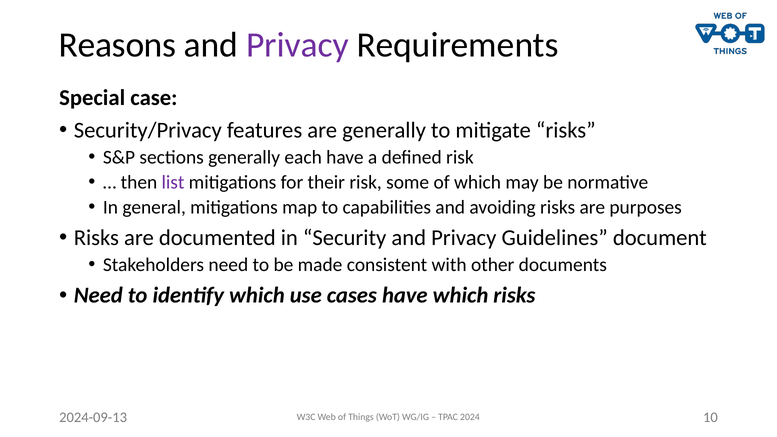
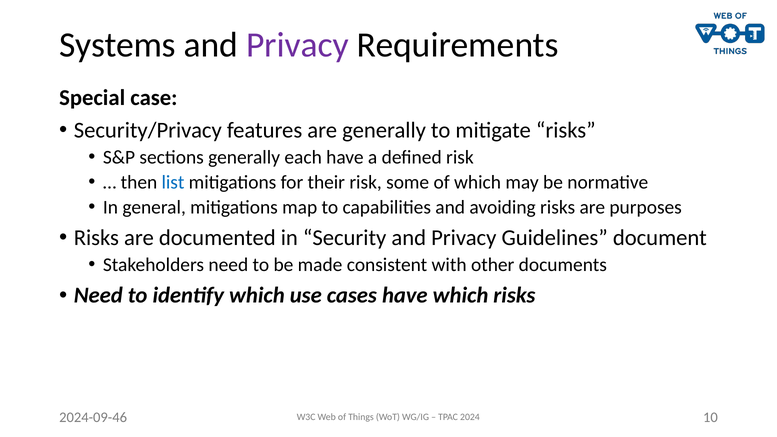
Reasons: Reasons -> Systems
list colour: purple -> blue
2024-09-13: 2024-09-13 -> 2024-09-46
